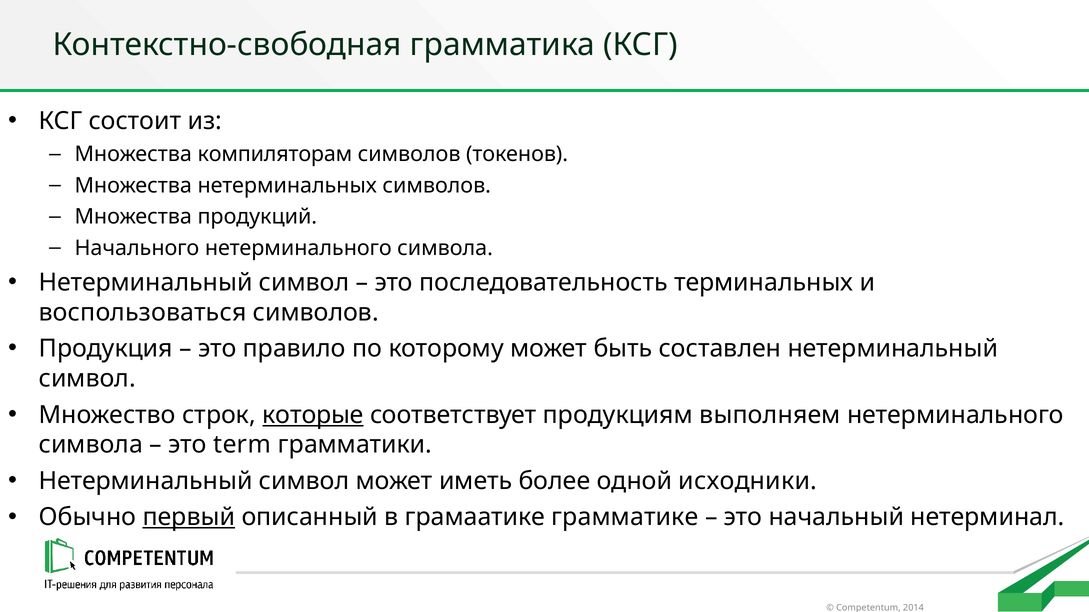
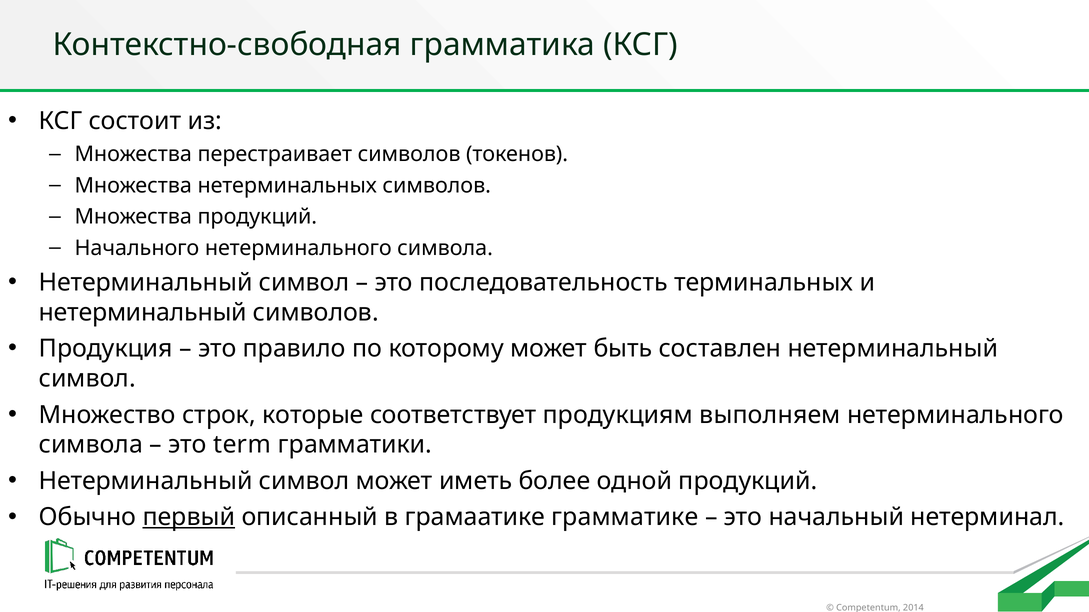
компиляторам: компиляторам -> перестраивает
воспользоваться at (143, 313): воспользоваться -> нетерминальный
которые underline: present -> none
одной исходники: исходники -> продукций
